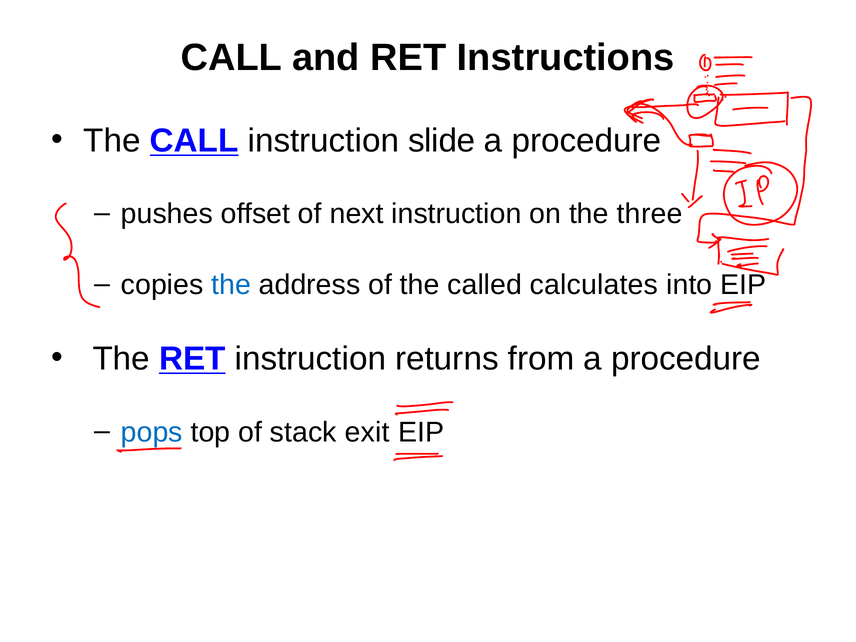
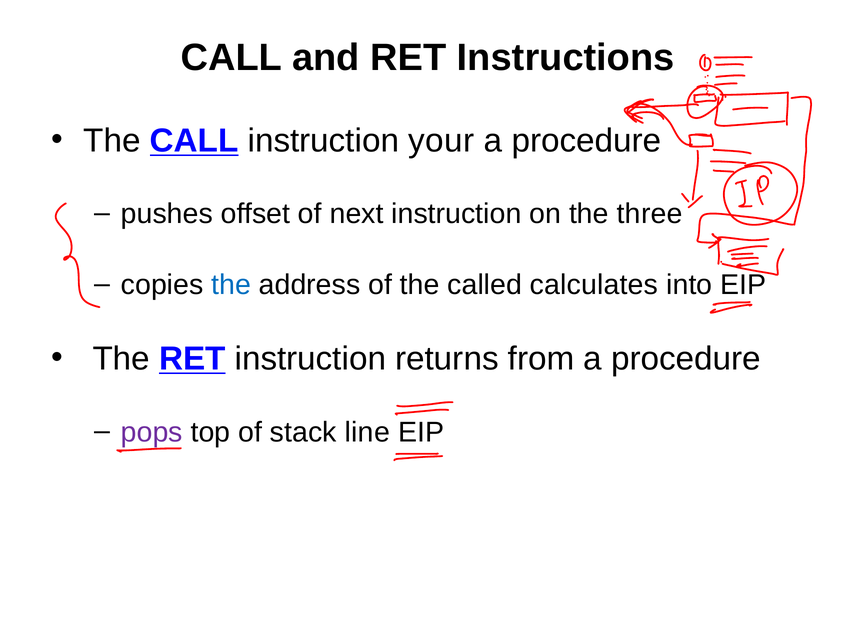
slide: slide -> your
pops colour: blue -> purple
exit: exit -> line
